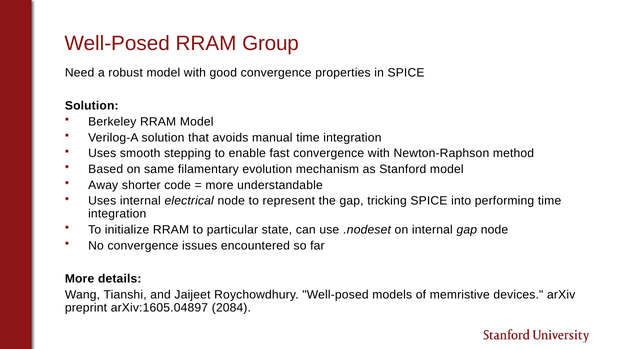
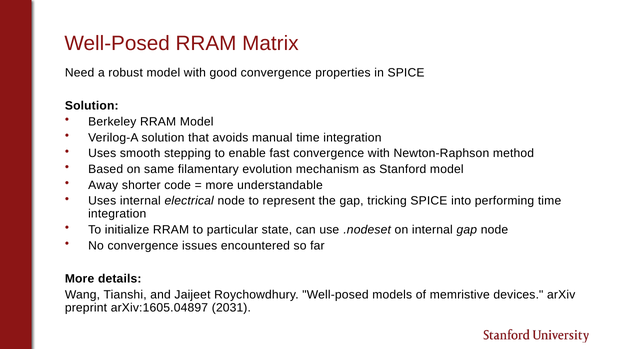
Group: Group -> Matrix
2084: 2084 -> 2031
